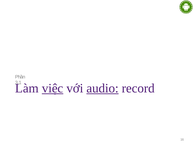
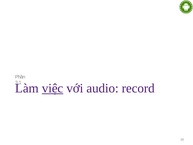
audio underline: present -> none
